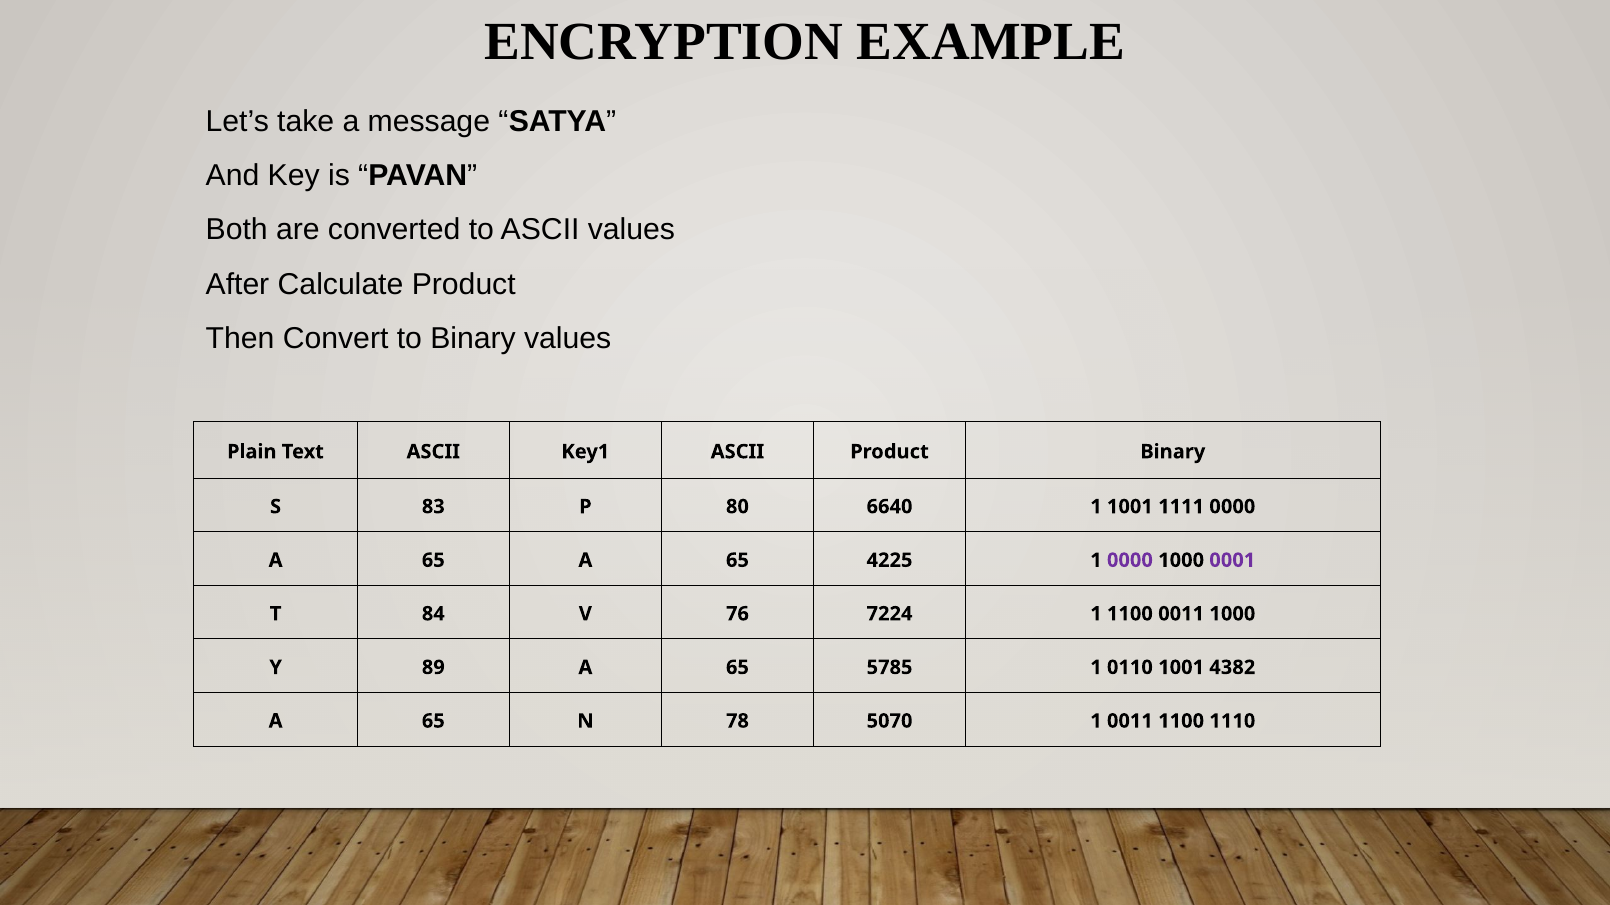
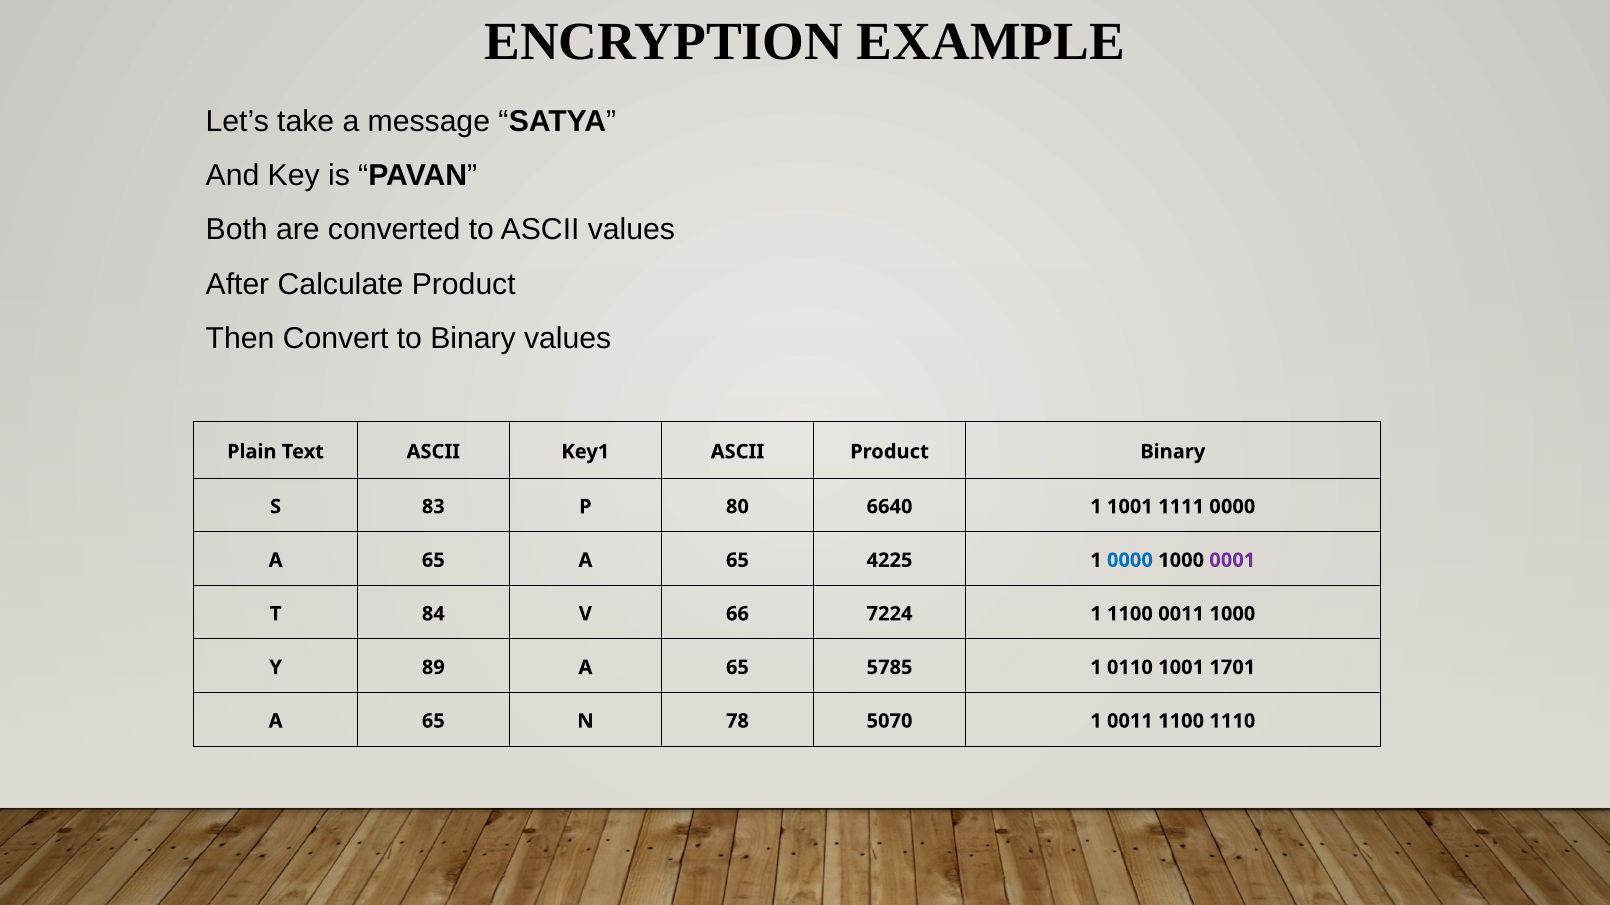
0000 at (1130, 561) colour: purple -> blue
76: 76 -> 66
4382: 4382 -> 1701
